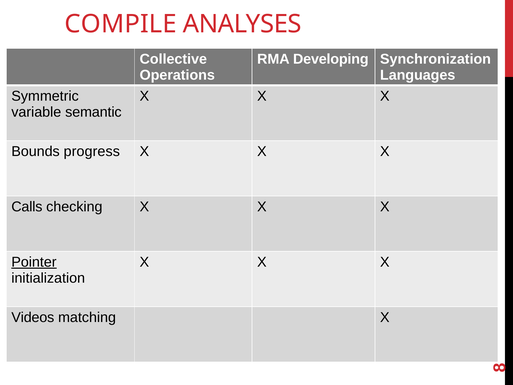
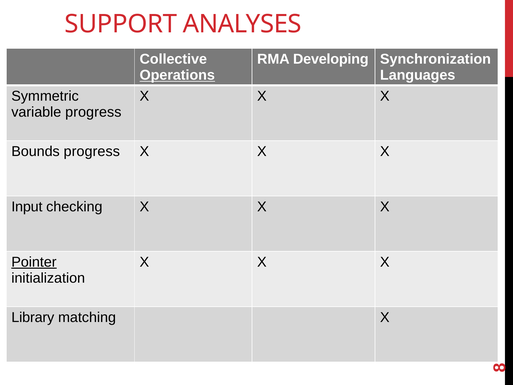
COMPILE: COMPILE -> SUPPORT
Operations underline: none -> present
variable semantic: semantic -> progress
Calls: Calls -> Input
Videos: Videos -> Library
